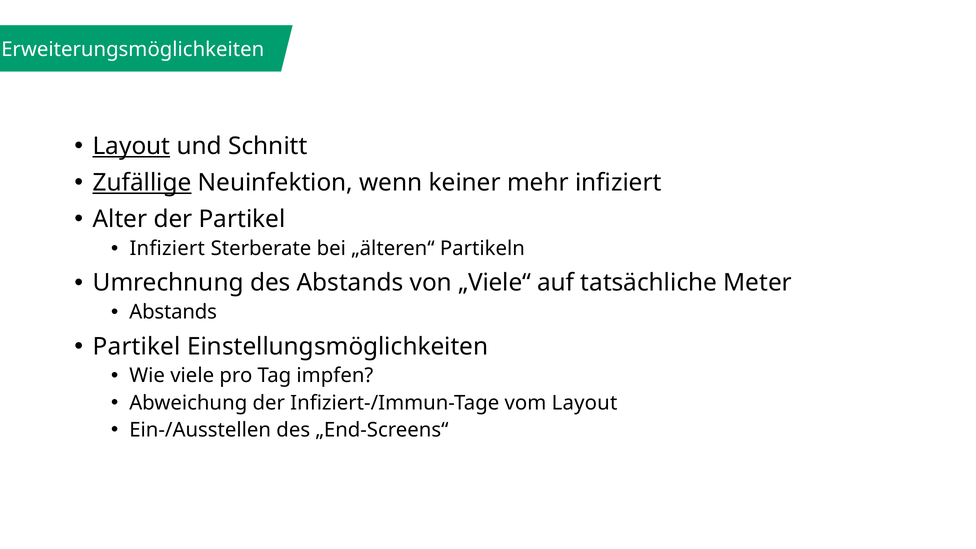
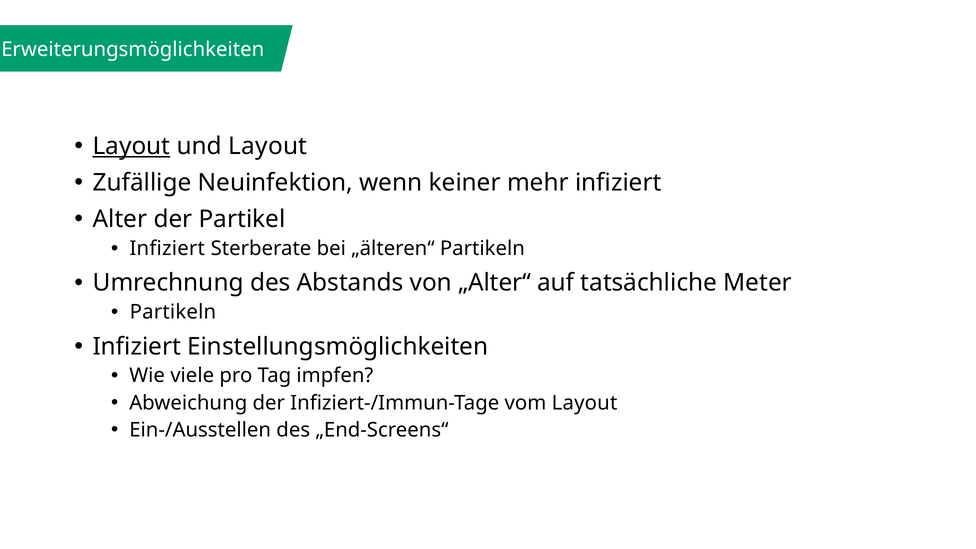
und Schnitt: Schnitt -> Layout
Zufällige underline: present -> none
„Viele“: „Viele“ -> „Alter“
Abstands at (173, 312): Abstands -> Partikeln
Partikel at (137, 347): Partikel -> Infiziert
